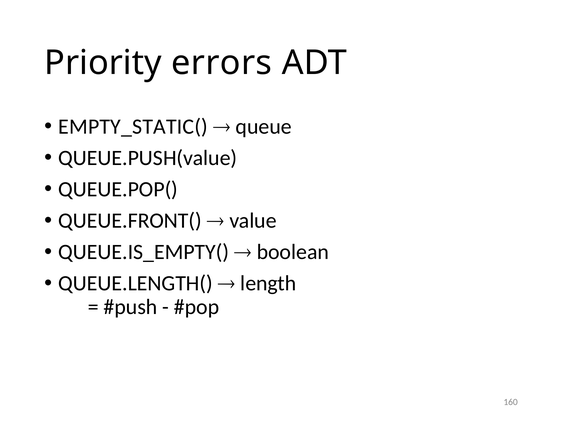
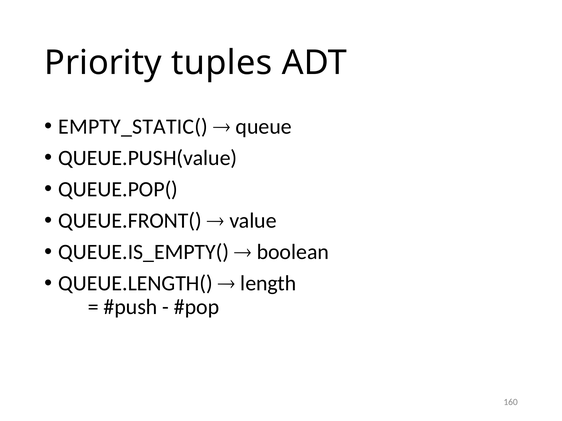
errors: errors -> tuples
